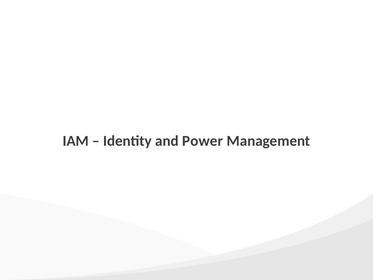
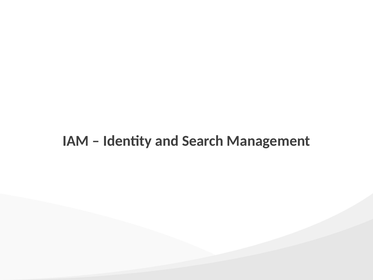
Power: Power -> Search
